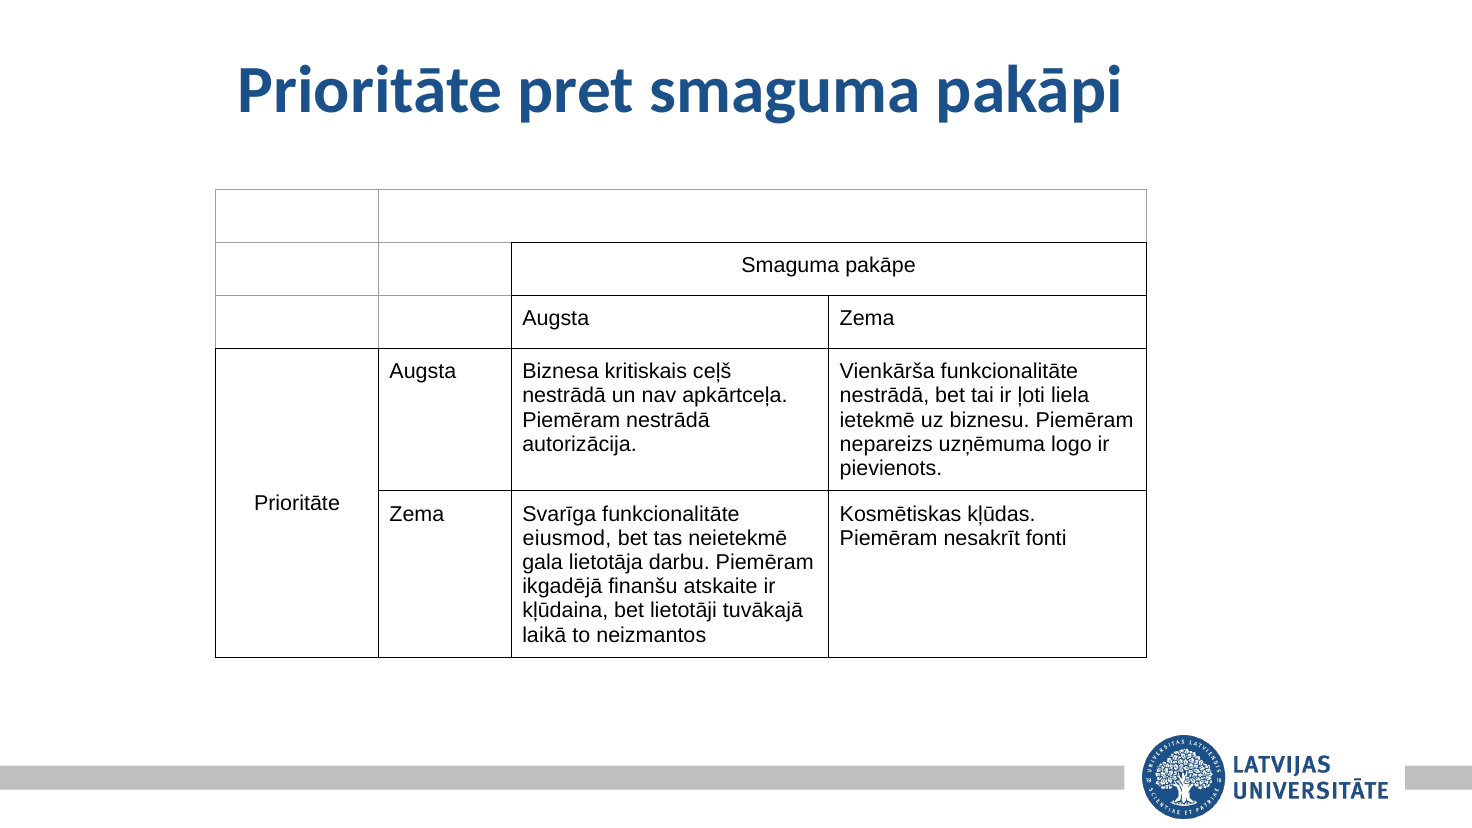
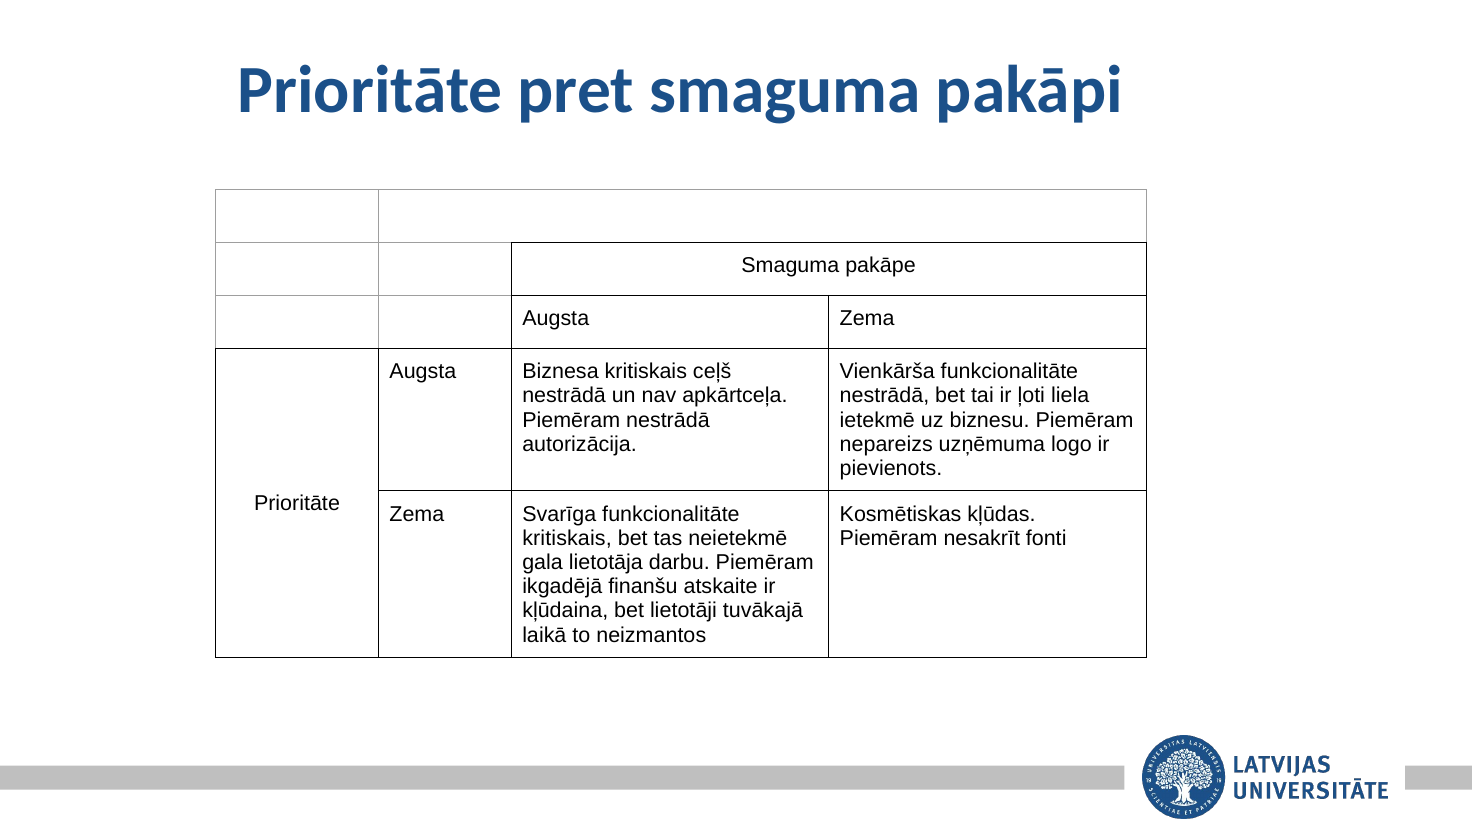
eiusmod at (567, 539): eiusmod -> kritiskais
